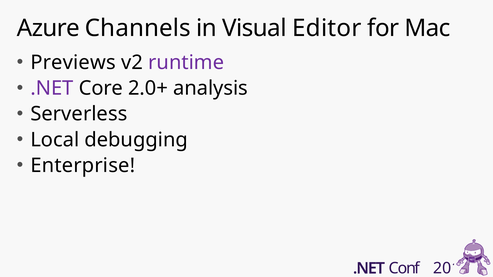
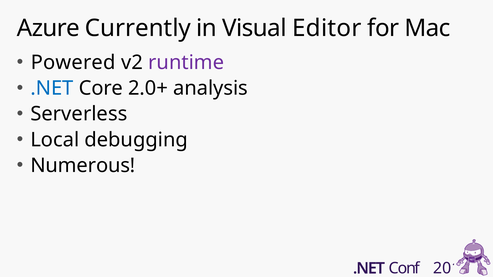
Channels: Channels -> Currently
Previews: Previews -> Powered
.NET at (52, 88) colour: purple -> blue
Enterprise: Enterprise -> Numerous
